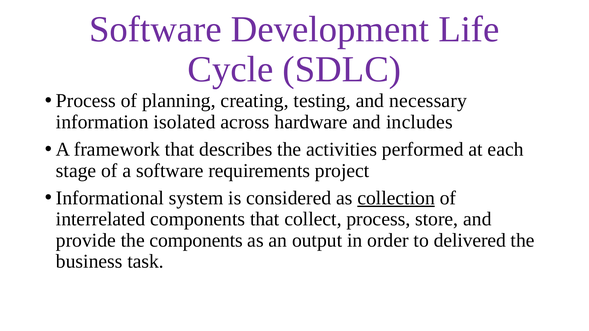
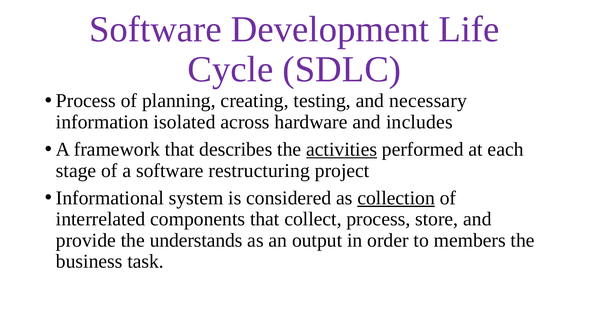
activities underline: none -> present
requirements: requirements -> restructuring
the components: components -> understands
delivered: delivered -> members
